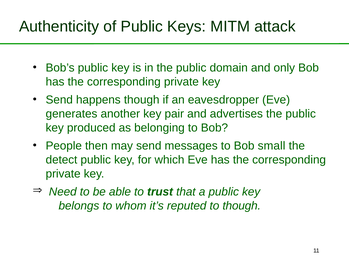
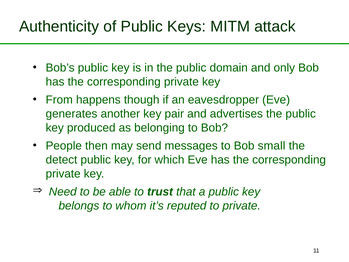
Send at (59, 100): Send -> From
to though: though -> private
